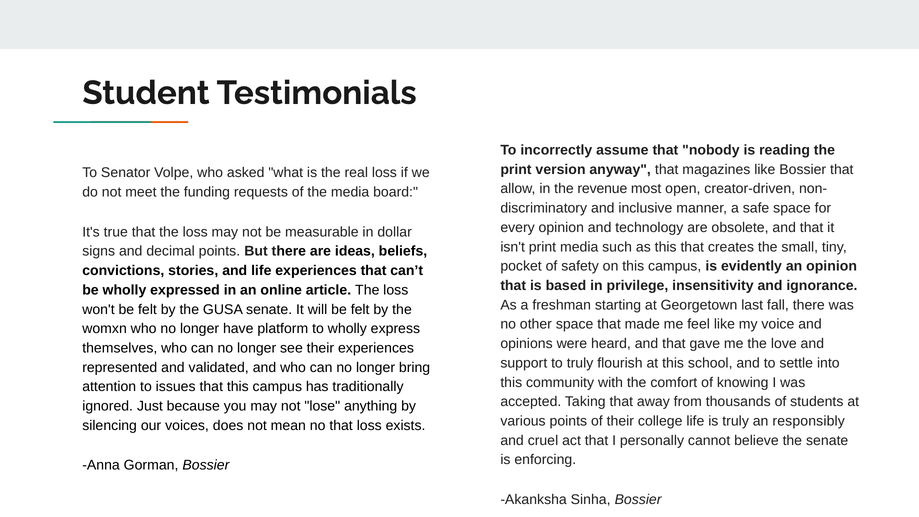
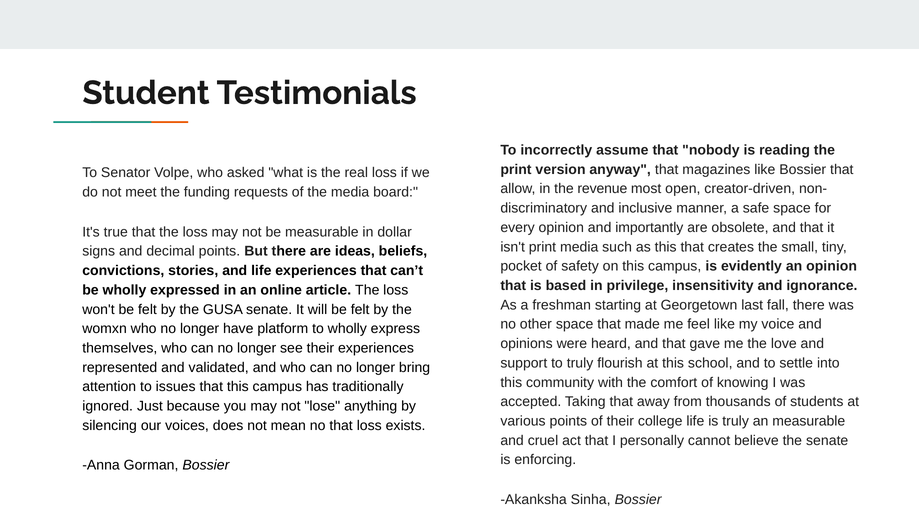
technology: technology -> importantly
an responsibly: responsibly -> measurable
